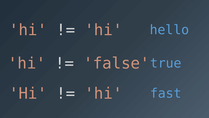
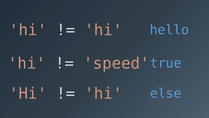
false: false -> speed
fast: fast -> else
